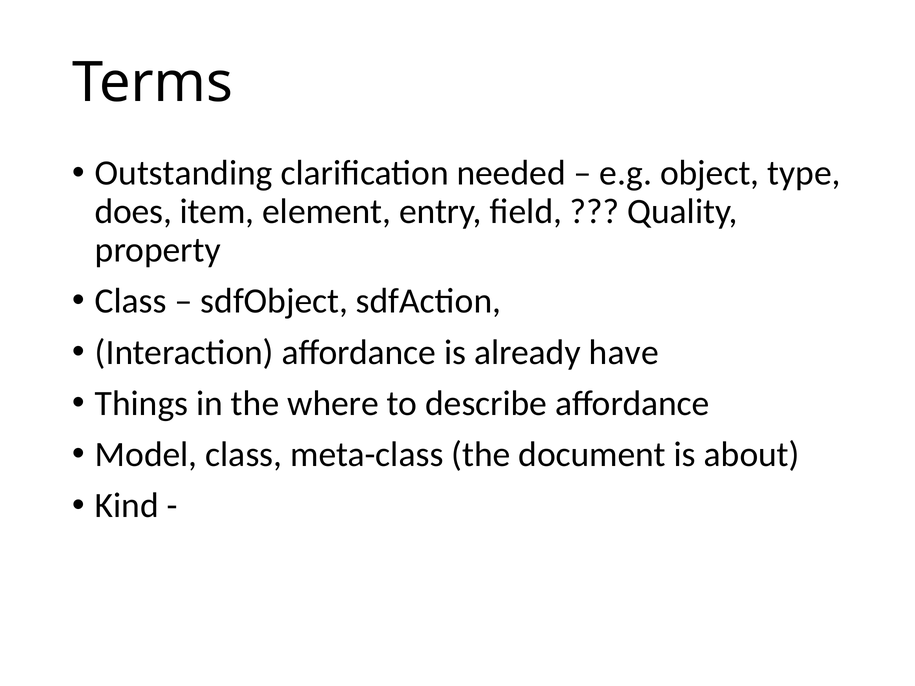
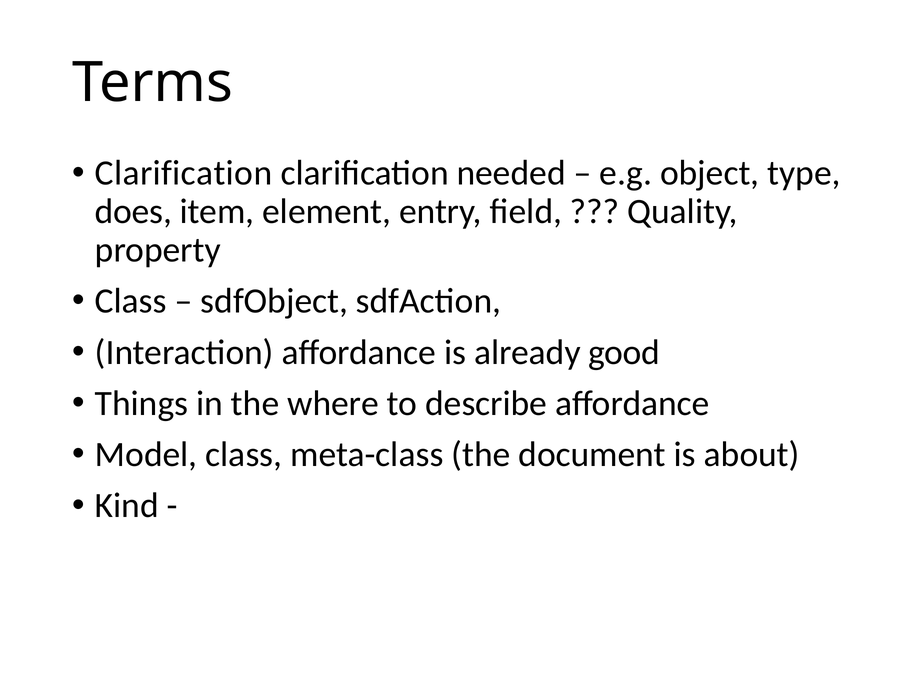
Outstanding at (184, 173): Outstanding -> Clarification
have: have -> good
